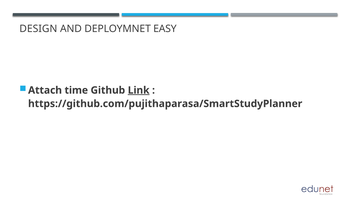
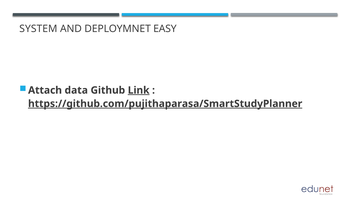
DESIGN: DESIGN -> SYSTEM
time: time -> data
https://github.com/pujithaparasa/SmartStudyPlanner underline: none -> present
